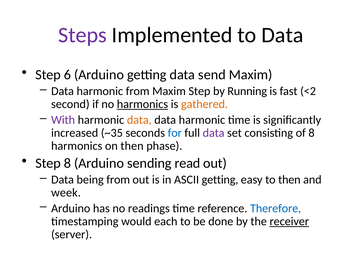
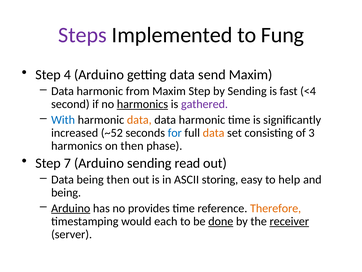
to Data: Data -> Fung
6: 6 -> 4
by Running: Running -> Sending
<2: <2 -> <4
gathered colour: orange -> purple
With colour: purple -> blue
~35: ~35 -> ~52
data at (214, 133) colour: purple -> orange
of 8: 8 -> 3
Step 8: 8 -> 7
being from: from -> then
ASCII getting: getting -> storing
to then: then -> help
week at (66, 192): week -> being
Arduino at (71, 208) underline: none -> present
readings: readings -> provides
Therefore colour: blue -> orange
done underline: none -> present
